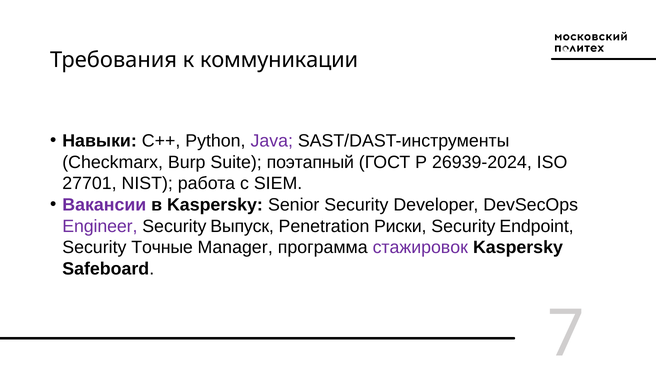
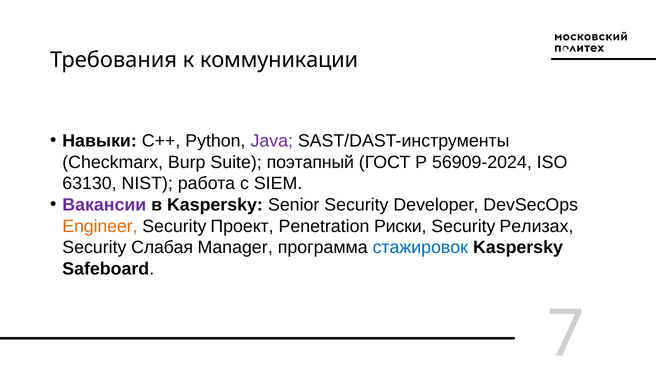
26939-2024: 26939-2024 -> 56909-2024
27701: 27701 -> 63130
Engineer colour: purple -> orange
Выпуск: Выпуск -> Проект
Endpoint: Endpoint -> Релизах
Точные: Точные -> Слабая
стажировок colour: purple -> blue
